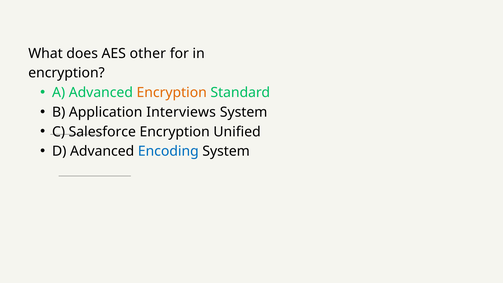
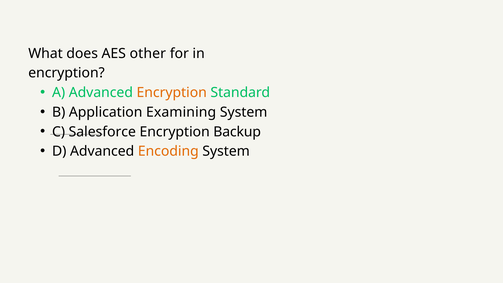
Interviews: Interviews -> Examining
Unified: Unified -> Backup
Encoding colour: blue -> orange
